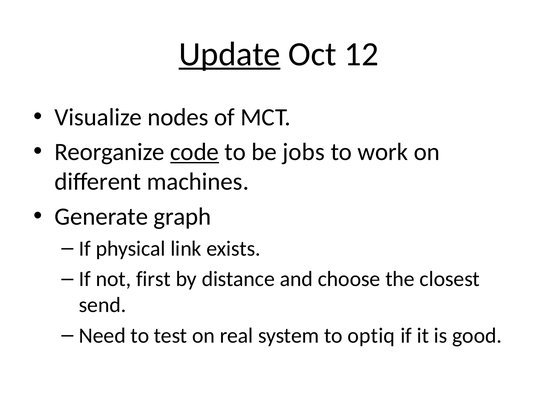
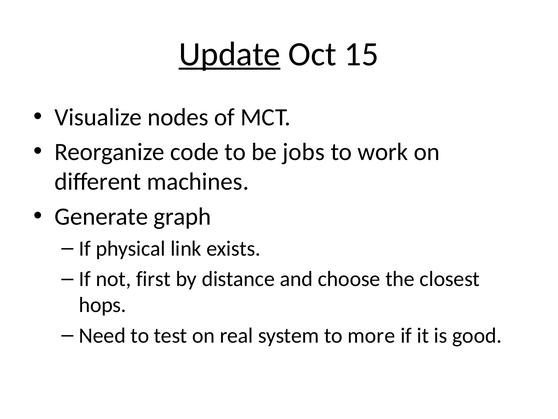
12: 12 -> 15
code underline: present -> none
send: send -> hops
optiq: optiq -> more
